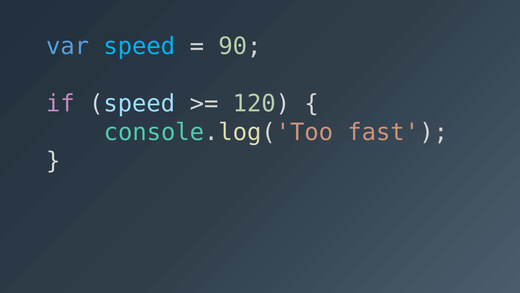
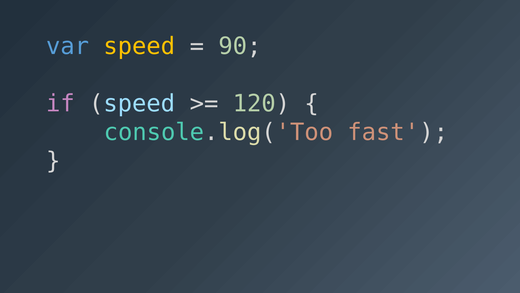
speed at (139, 46) colour: light blue -> yellow
